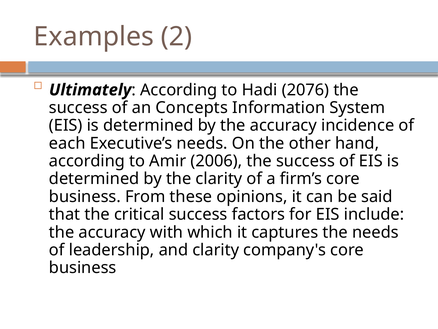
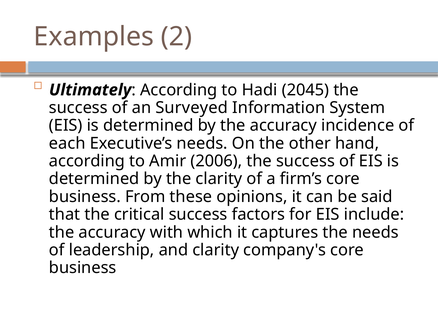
2076: 2076 -> 2045
Concepts: Concepts -> Surveyed
